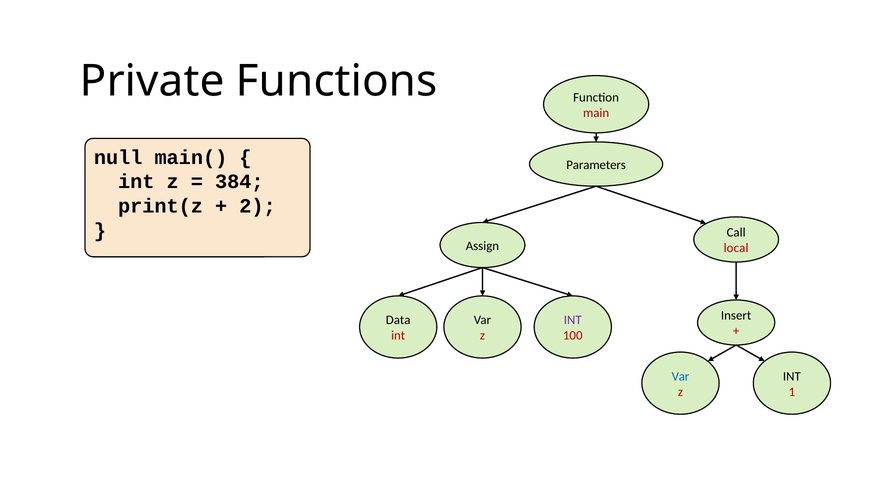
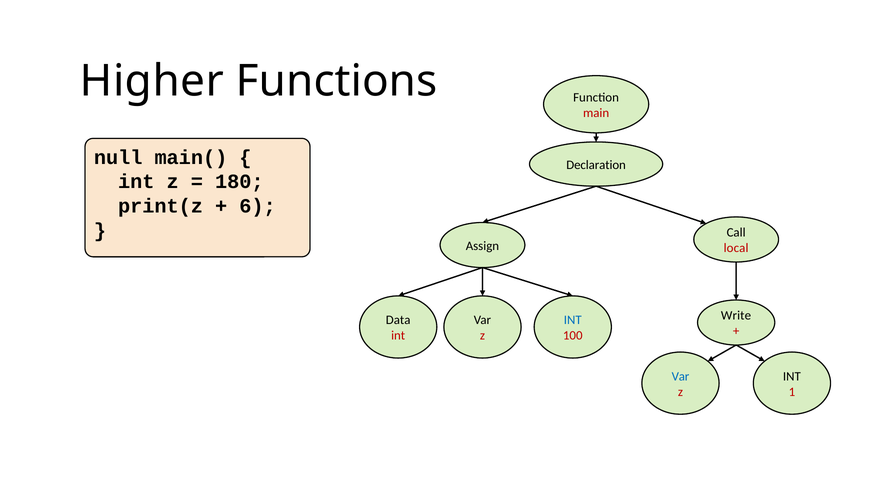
Private: Private -> Higher
Parameters: Parameters -> Declaration
384: 384 -> 180
2: 2 -> 6
Insert: Insert -> Write
INT at (573, 320) colour: purple -> blue
